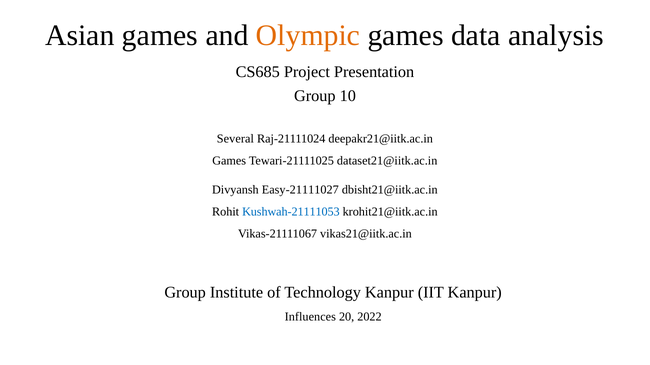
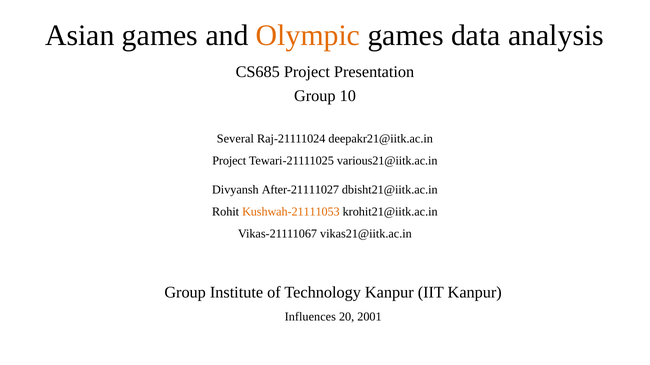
Games at (229, 161): Games -> Project
dataset21@iitk.ac.in: dataset21@iitk.ac.in -> various21@iitk.ac.in
Easy-21111027: Easy-21111027 -> After-21111027
Kushwah-21111053 colour: blue -> orange
2022: 2022 -> 2001
